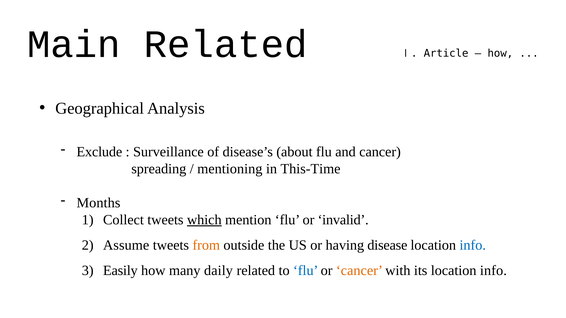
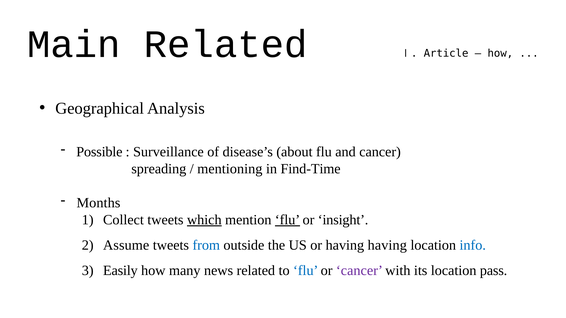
Exclude: Exclude -> Possible
This-Time: This-Time -> Find-Time
flu at (288, 220) underline: none -> present
invalid: invalid -> insight
from colour: orange -> blue
having disease: disease -> having
daily: daily -> news
cancer at (359, 271) colour: orange -> purple
its location info: info -> pass
